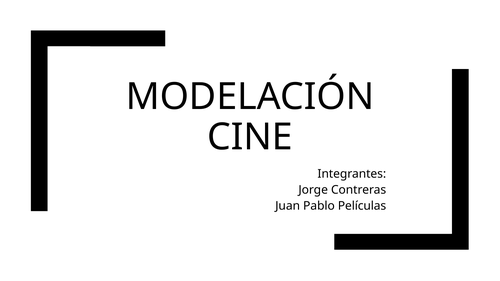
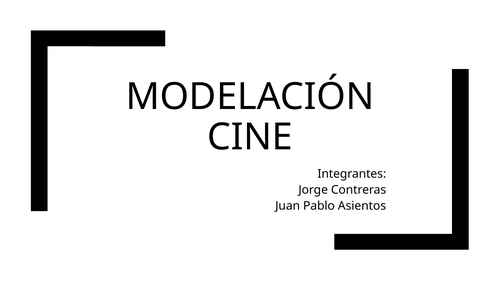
Películas: Películas -> Asientos
